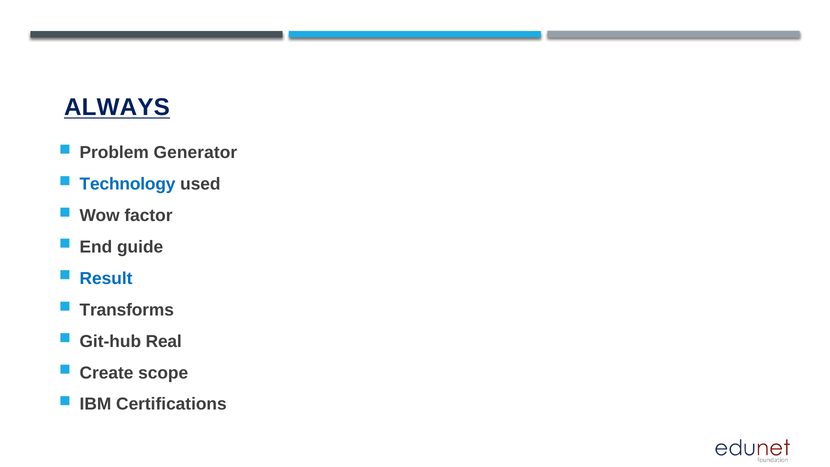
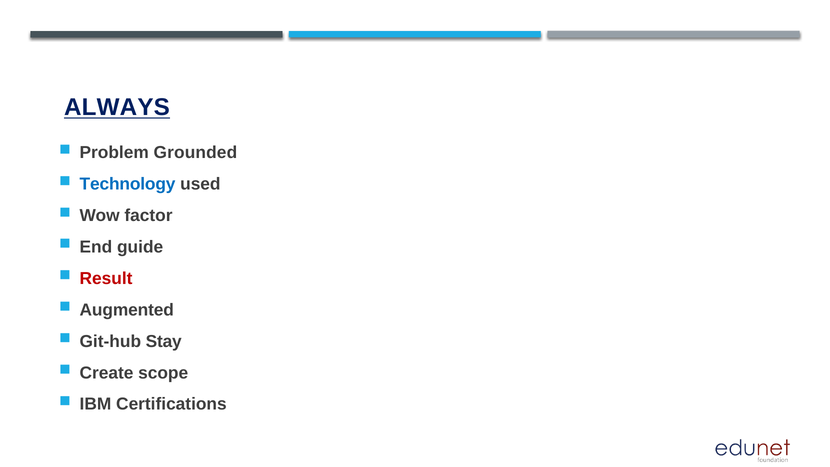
Generator: Generator -> Grounded
Result colour: blue -> red
Transforms: Transforms -> Augmented
Real: Real -> Stay
